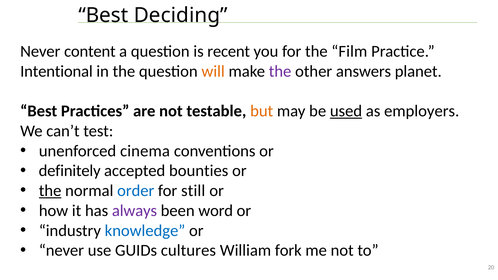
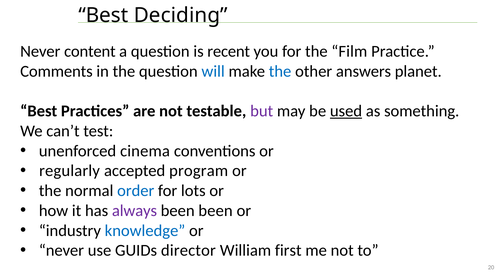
Intentional: Intentional -> Comments
will colour: orange -> blue
the at (280, 71) colour: purple -> blue
but colour: orange -> purple
employers: employers -> something
definitely: definitely -> regularly
bounties: bounties -> program
the at (50, 191) underline: present -> none
still: still -> lots
been word: word -> been
cultures: cultures -> director
fork: fork -> first
